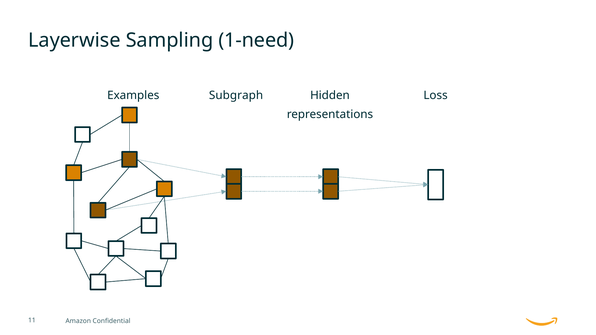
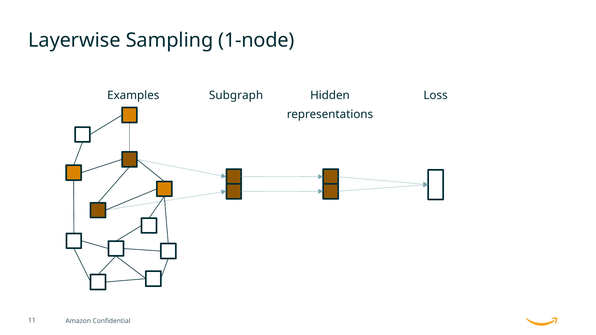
1-need: 1-need -> 1-node
